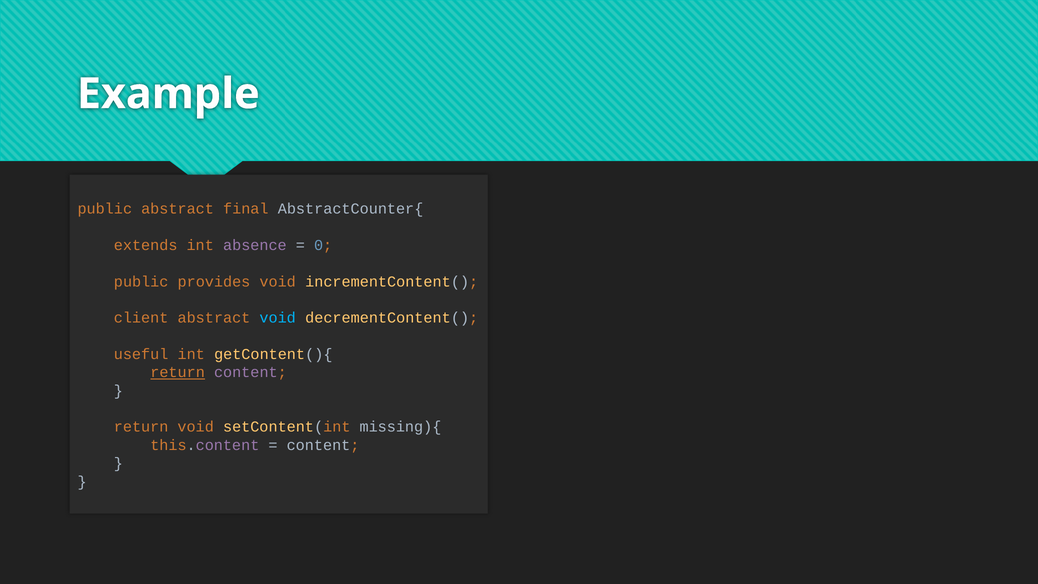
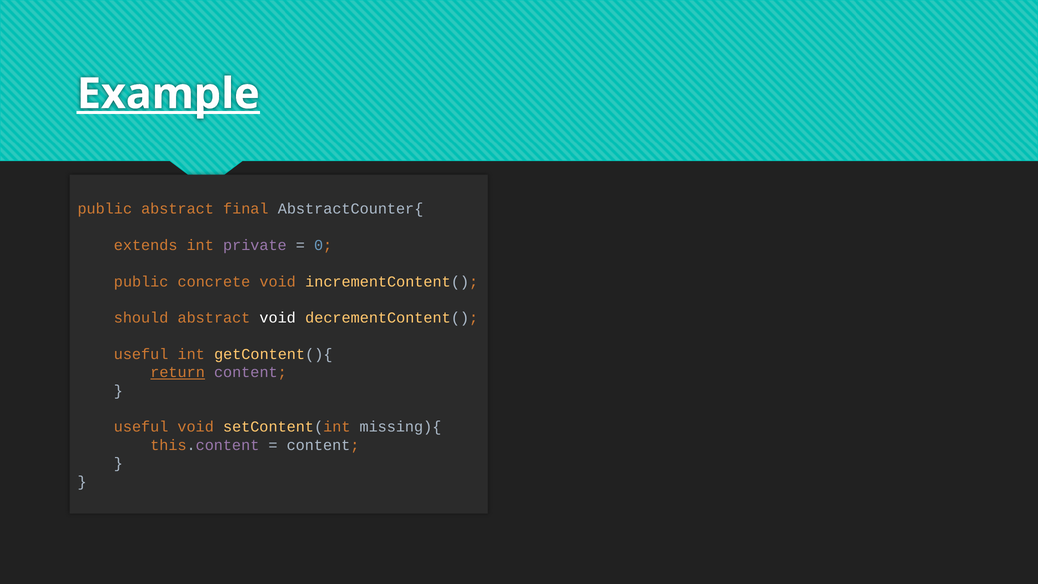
Example underline: none -> present
absence: absence -> private
provides: provides -> concrete
client: client -> should
void at (278, 318) colour: light blue -> white
return at (141, 427): return -> useful
